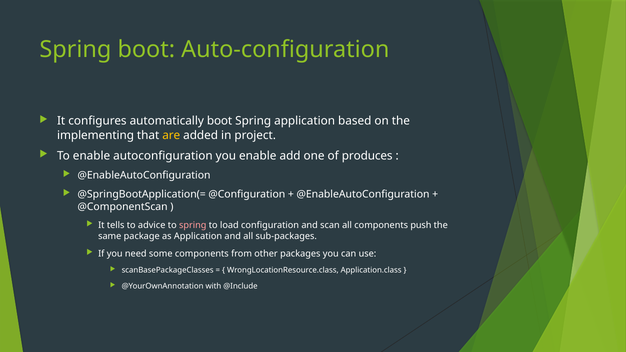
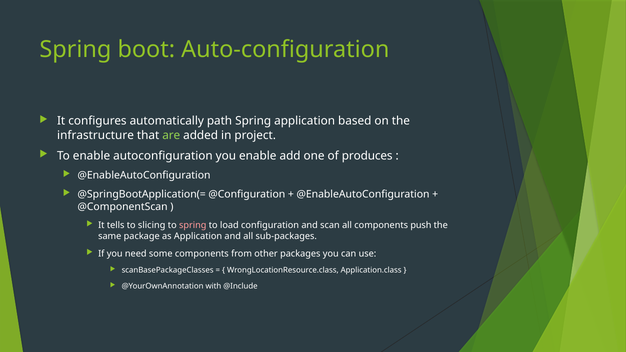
automatically boot: boot -> path
implementing: implementing -> infrastructure
are colour: yellow -> light green
advice: advice -> slicing
